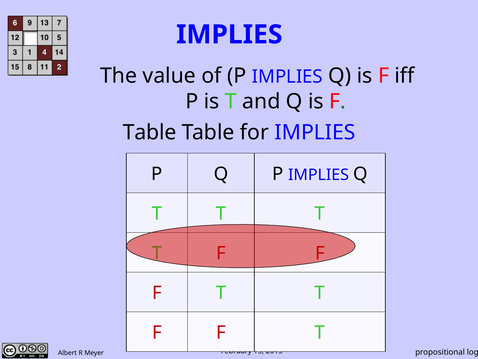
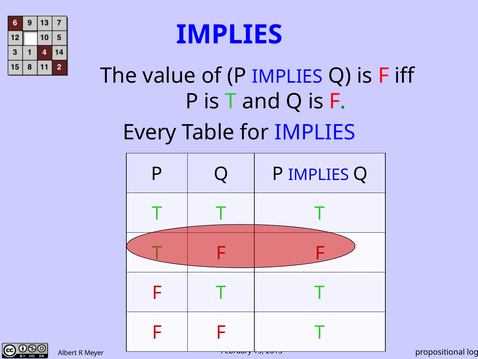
Table at (150, 132): Table -> Every
